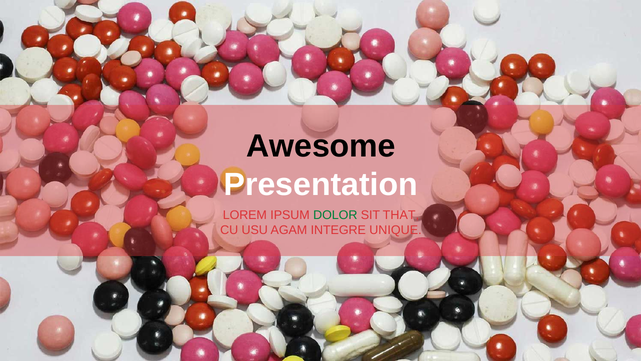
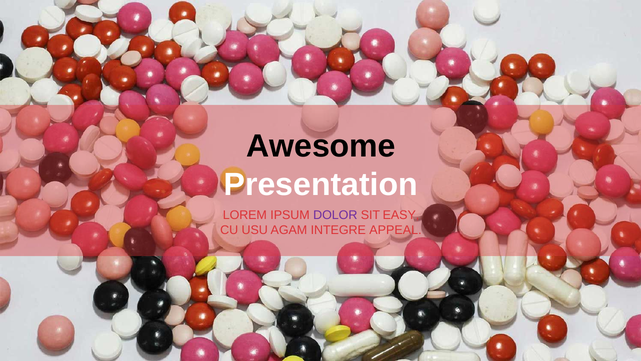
DOLOR colour: green -> purple
THAT: THAT -> EASY
UNIQUE: UNIQUE -> APPEAL
